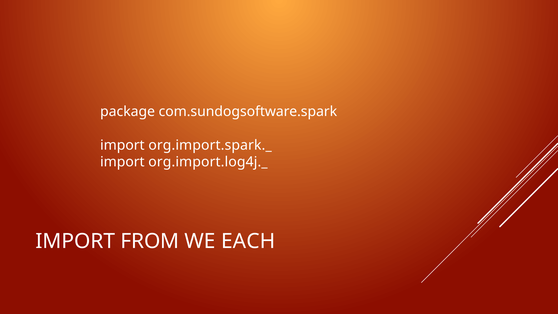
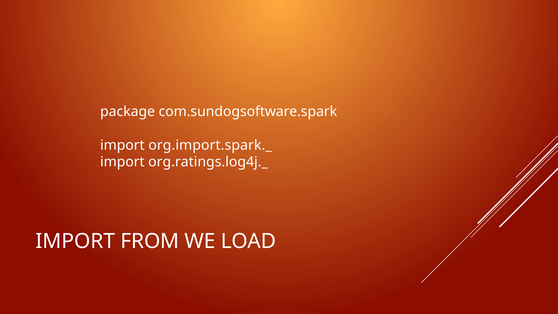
org.import.log4j._: org.import.log4j._ -> org.ratings.log4j._
EACH: EACH -> LOAD
